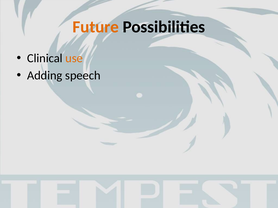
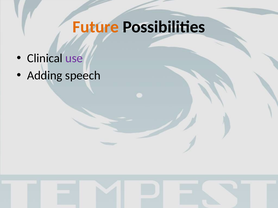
use colour: orange -> purple
